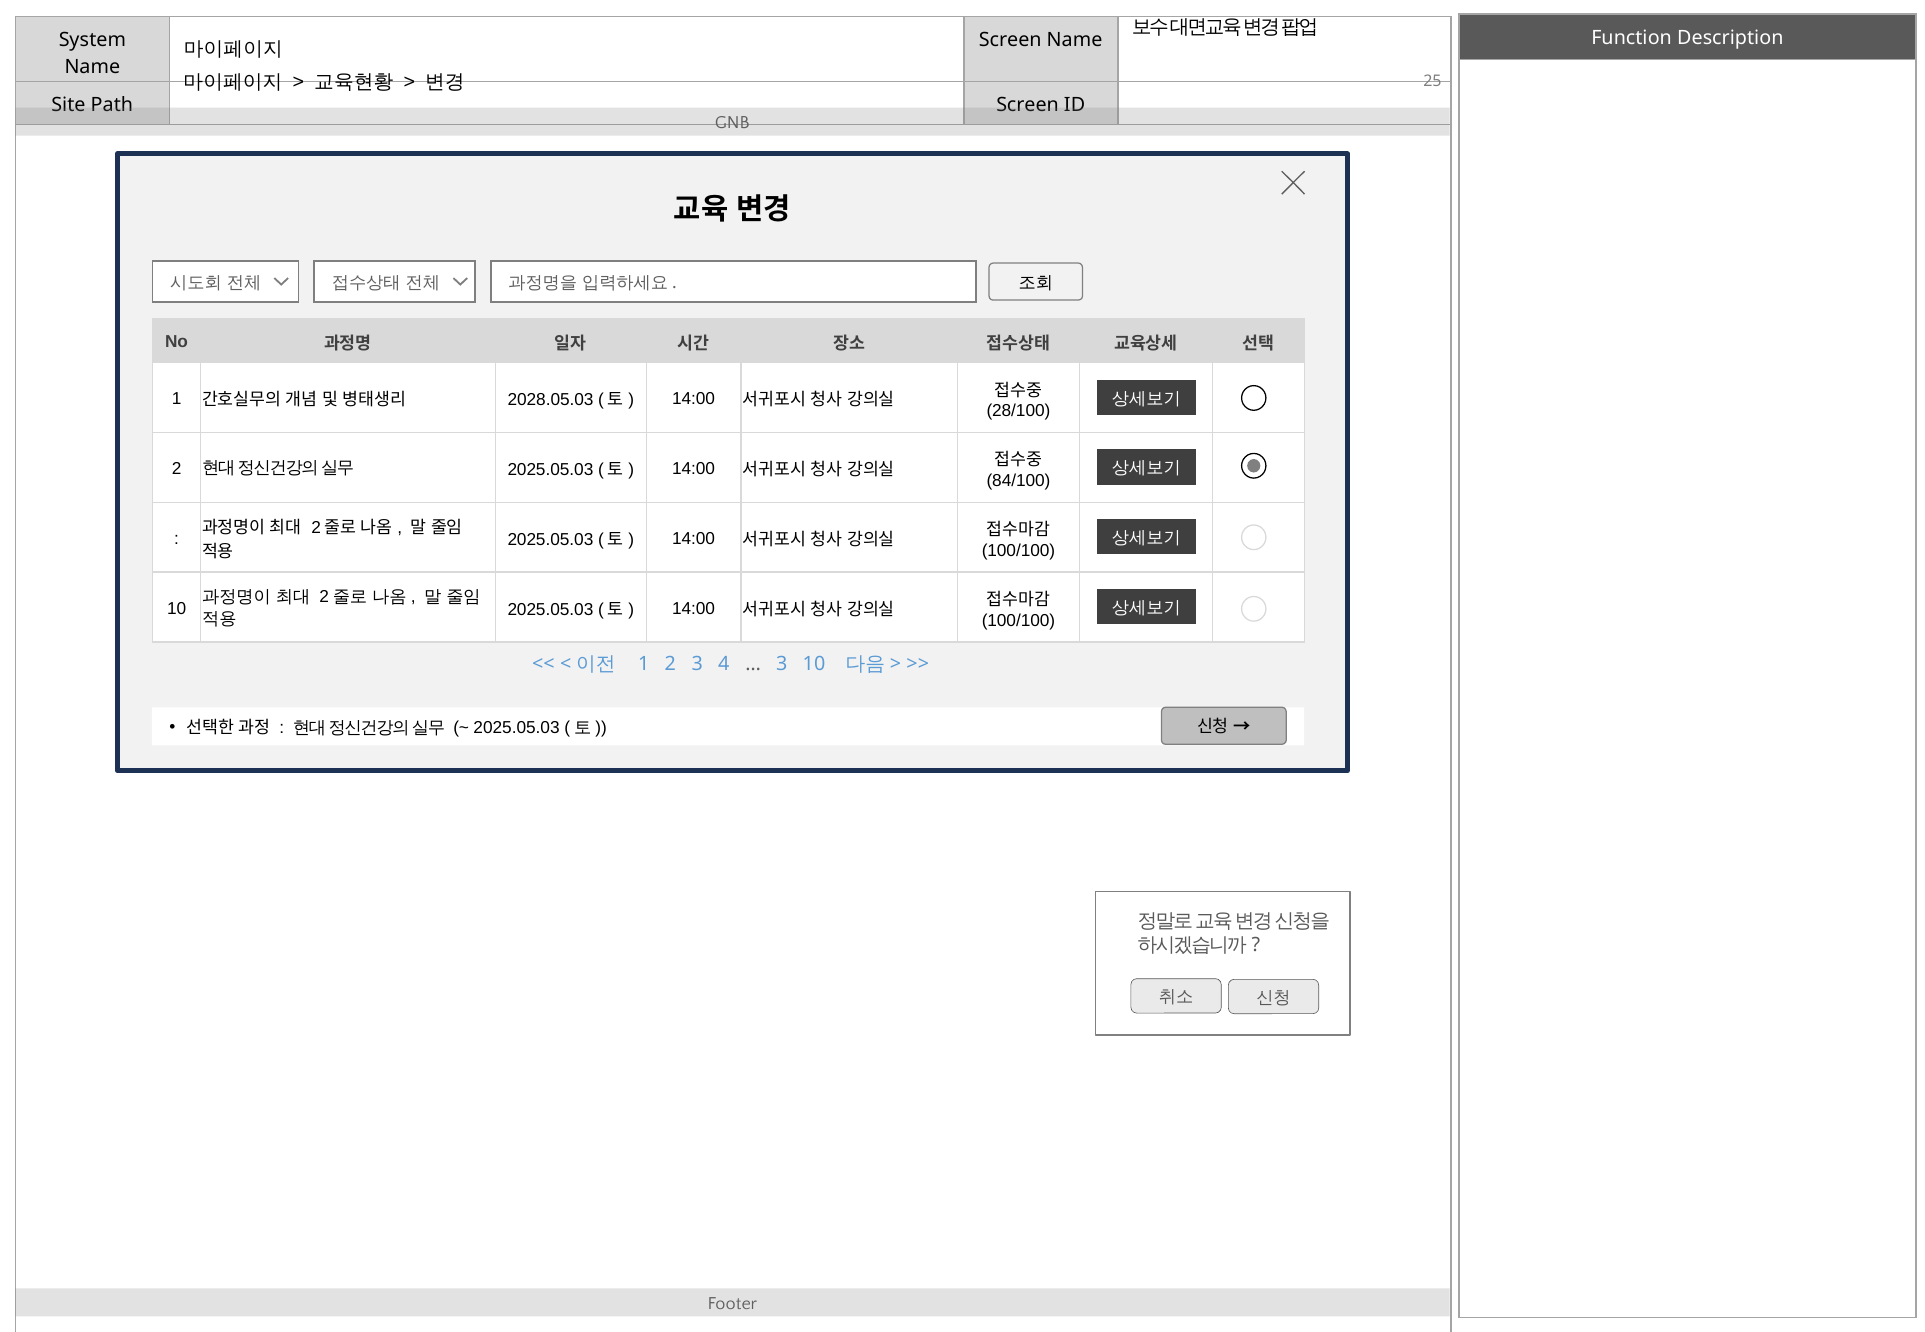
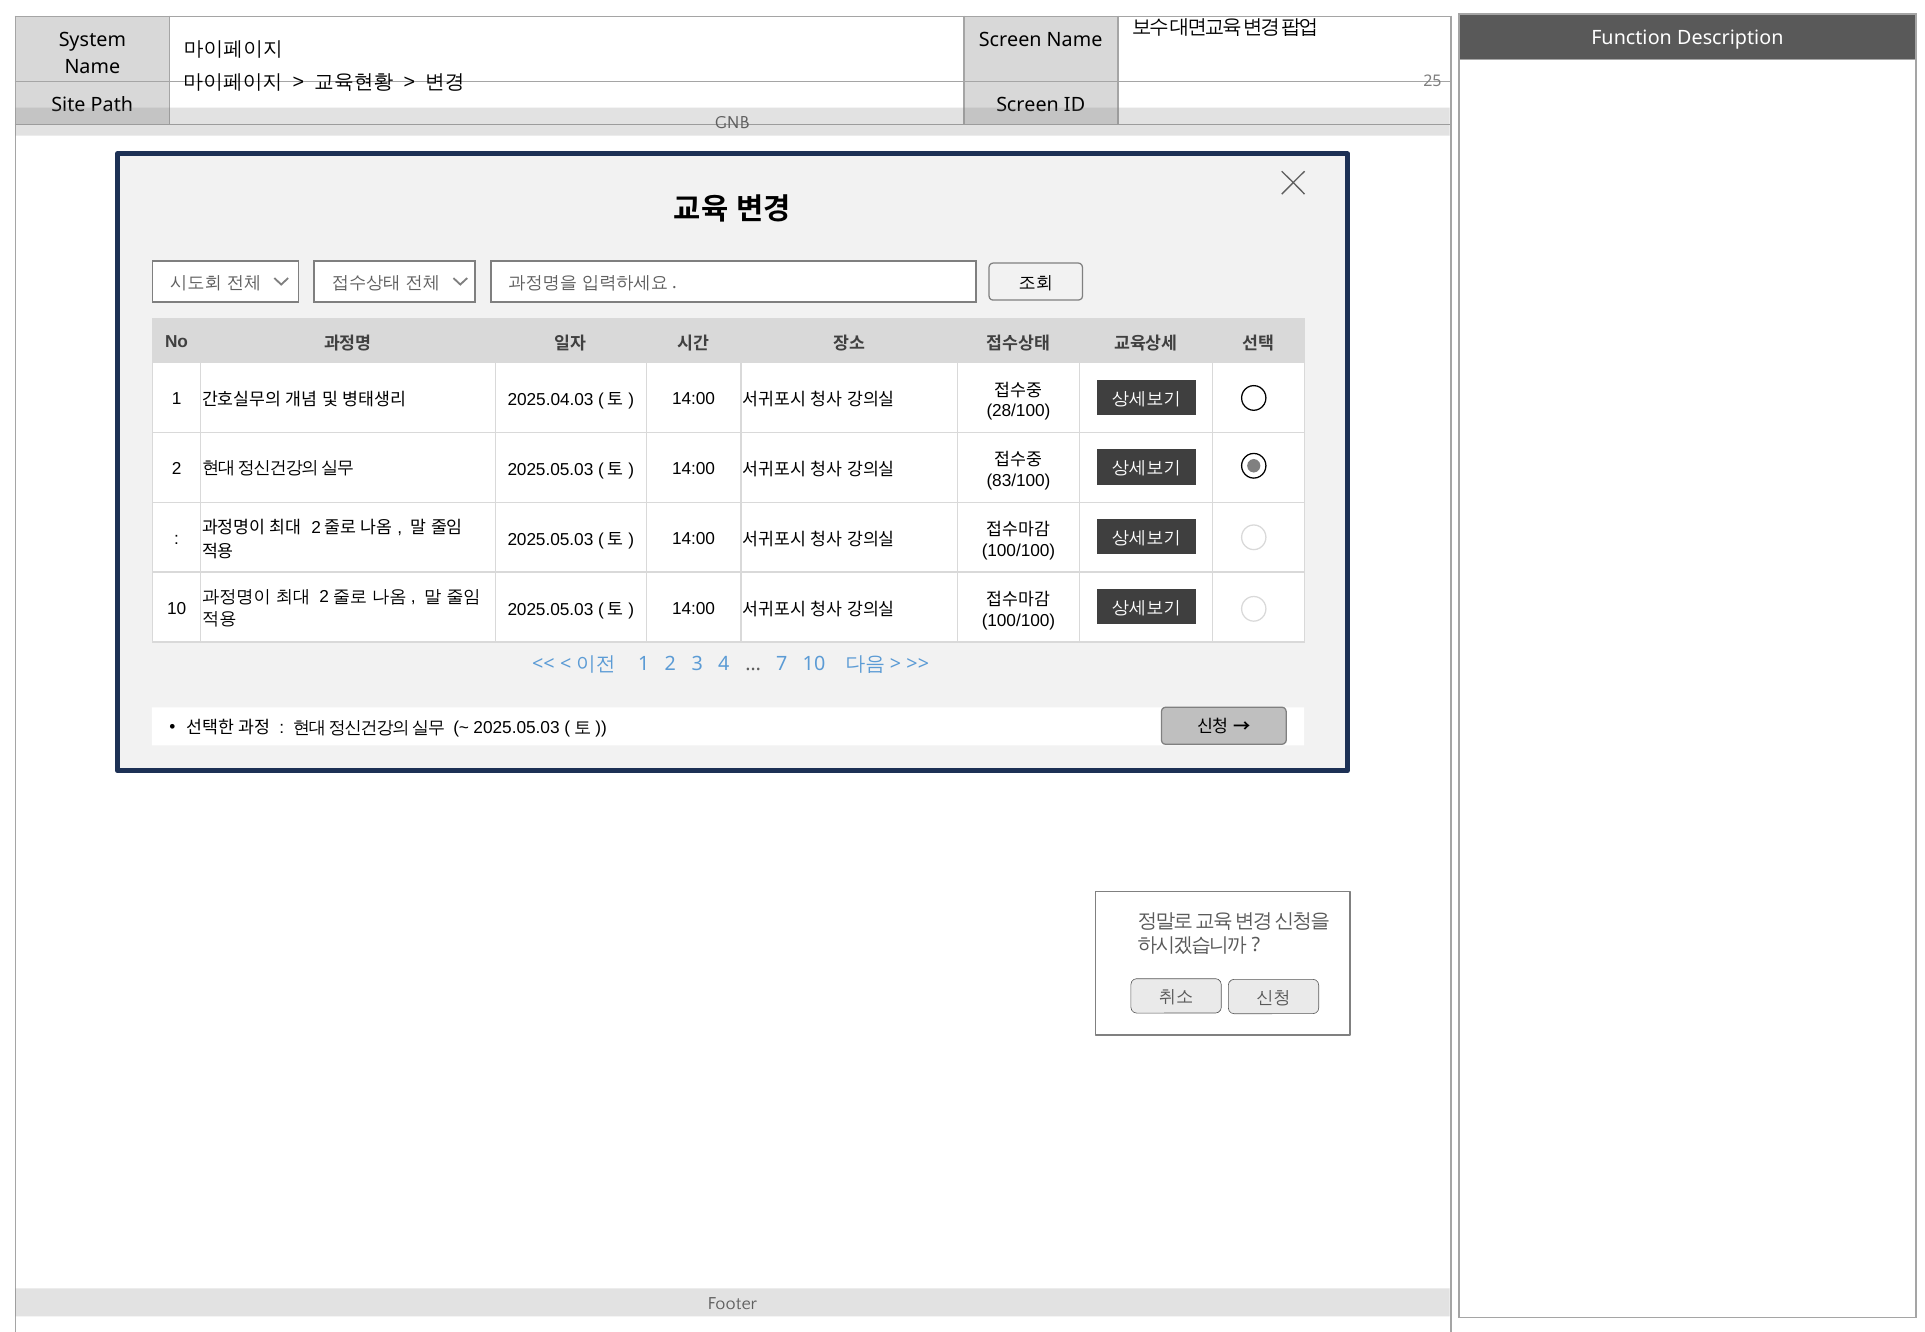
2028.05.03: 2028.05.03 -> 2025.04.03
84/100: 84/100 -> 83/100
3 at (782, 664): 3 -> 7
